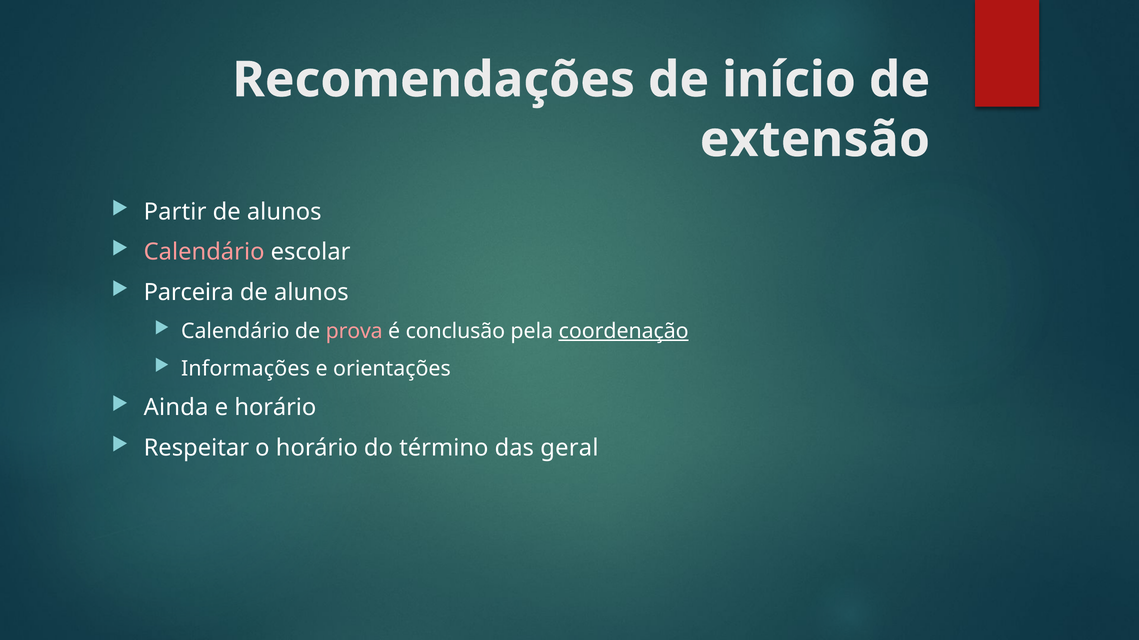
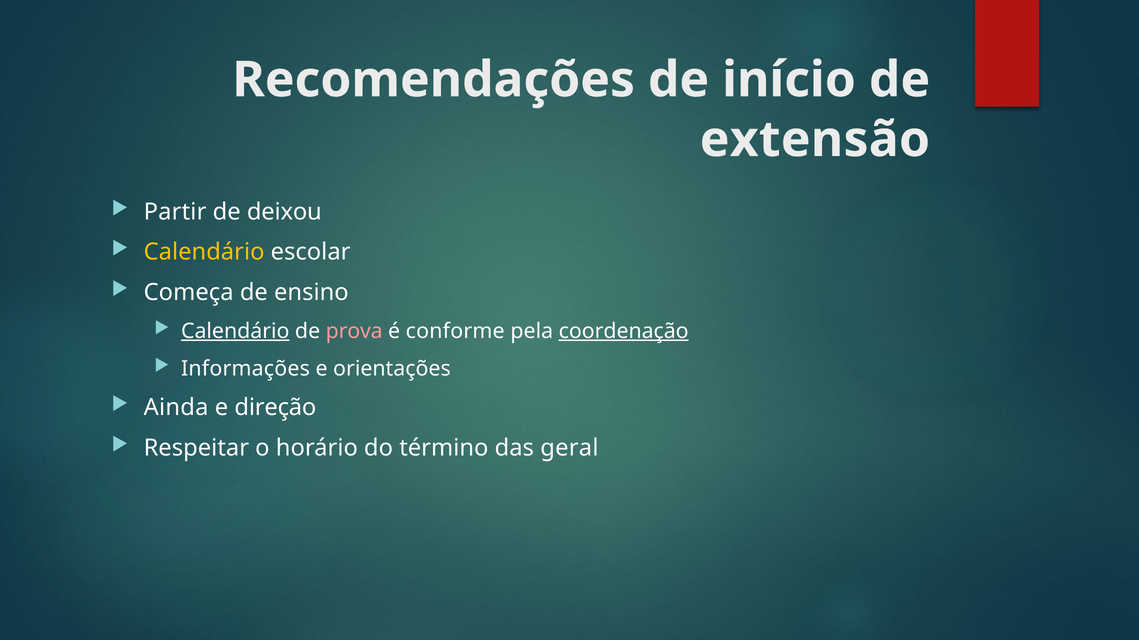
alunos at (284, 212): alunos -> deixou
Calendário at (204, 252) colour: pink -> yellow
Parceira: Parceira -> Começa
alunos at (311, 293): alunos -> ensino
Calendário at (235, 331) underline: none -> present
conclusão: conclusão -> conforme
e horário: horário -> direção
